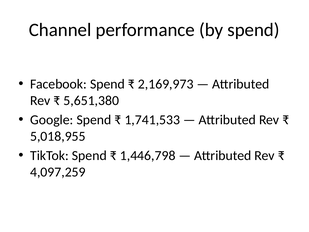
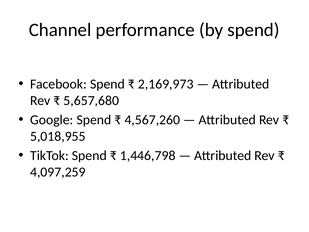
5,651,380: 5,651,380 -> 5,657,680
1,741,533: 1,741,533 -> 4,567,260
